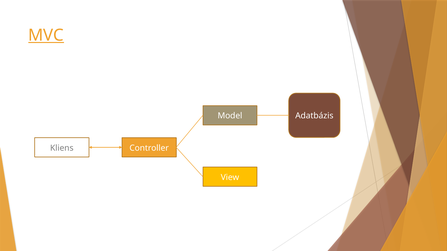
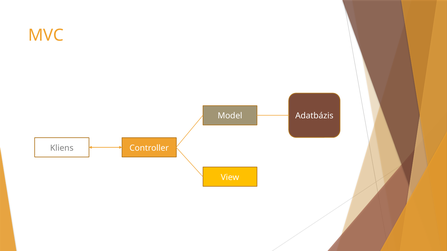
MVC underline: present -> none
